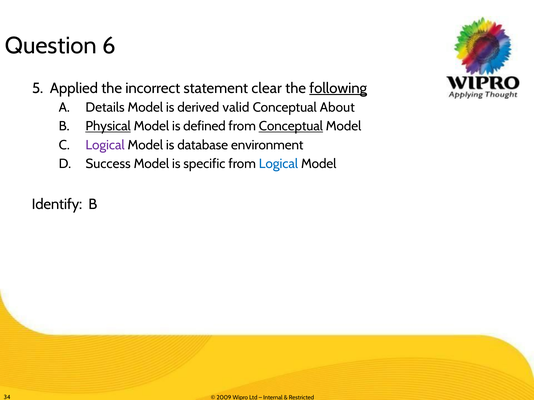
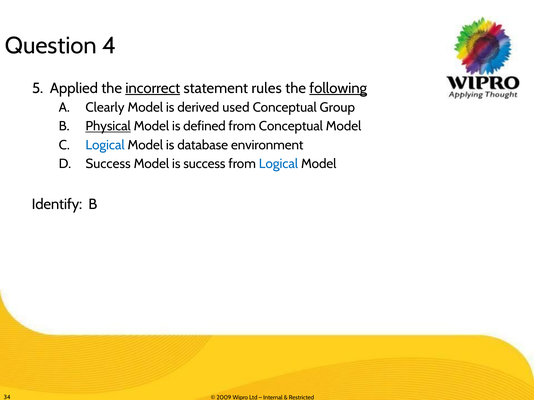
6: 6 -> 4
incorrect underline: none -> present
clear: clear -> rules
Details: Details -> Clearly
valid: valid -> used
About: About -> Group
Conceptual at (291, 126) underline: present -> none
Logical at (105, 145) colour: purple -> blue
is specific: specific -> success
